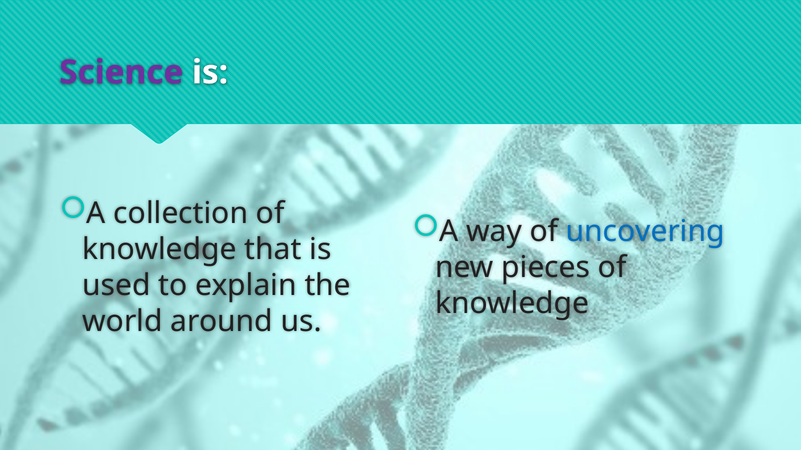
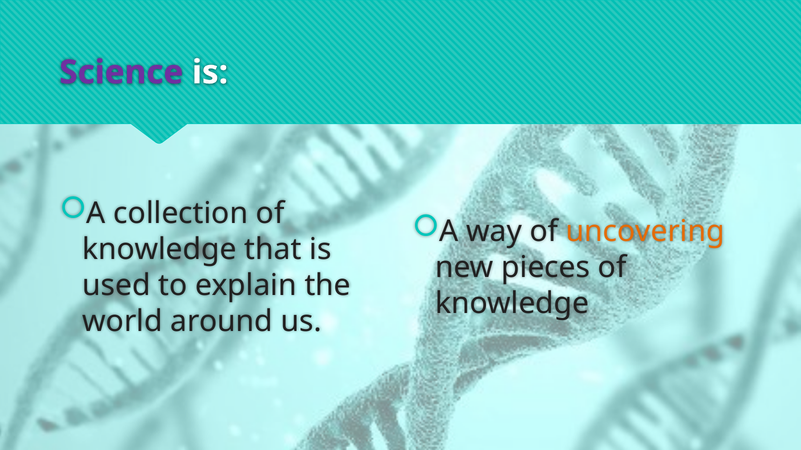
uncovering colour: blue -> orange
